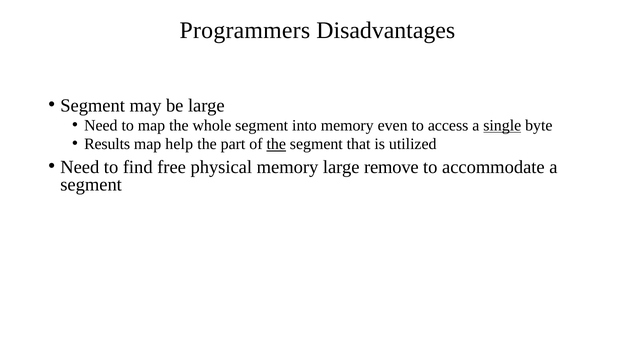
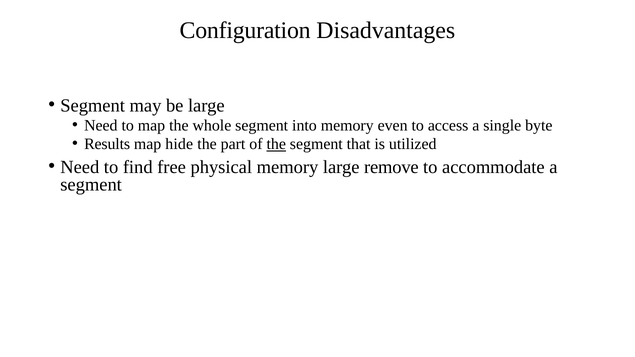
Programmers: Programmers -> Configuration
single underline: present -> none
help: help -> hide
